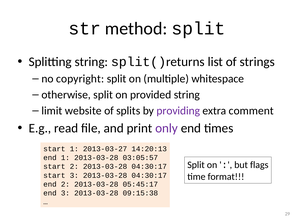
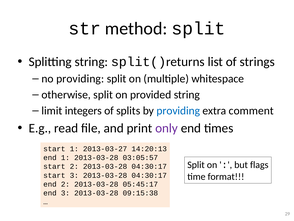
no copyright: copyright -> providing
website: website -> integers
providing at (178, 111) colour: purple -> blue
